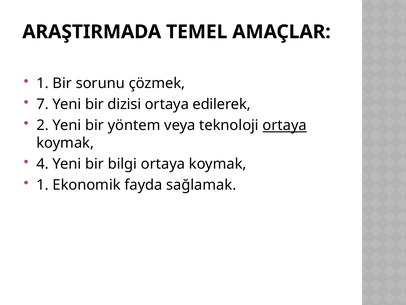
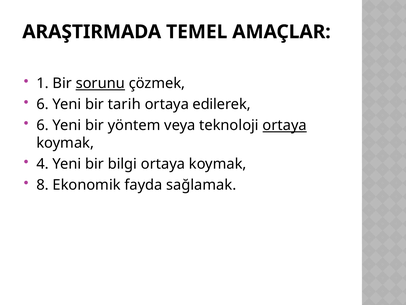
sorunu underline: none -> present
7 at (43, 104): 7 -> 6
dizisi: dizisi -> tarih
2 at (43, 125): 2 -> 6
1 at (43, 185): 1 -> 8
